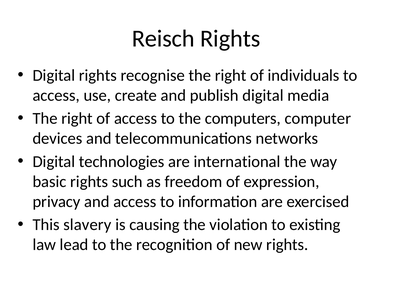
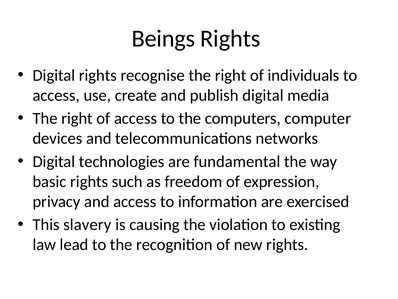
Reisch: Reisch -> Beings
international: international -> fundamental
